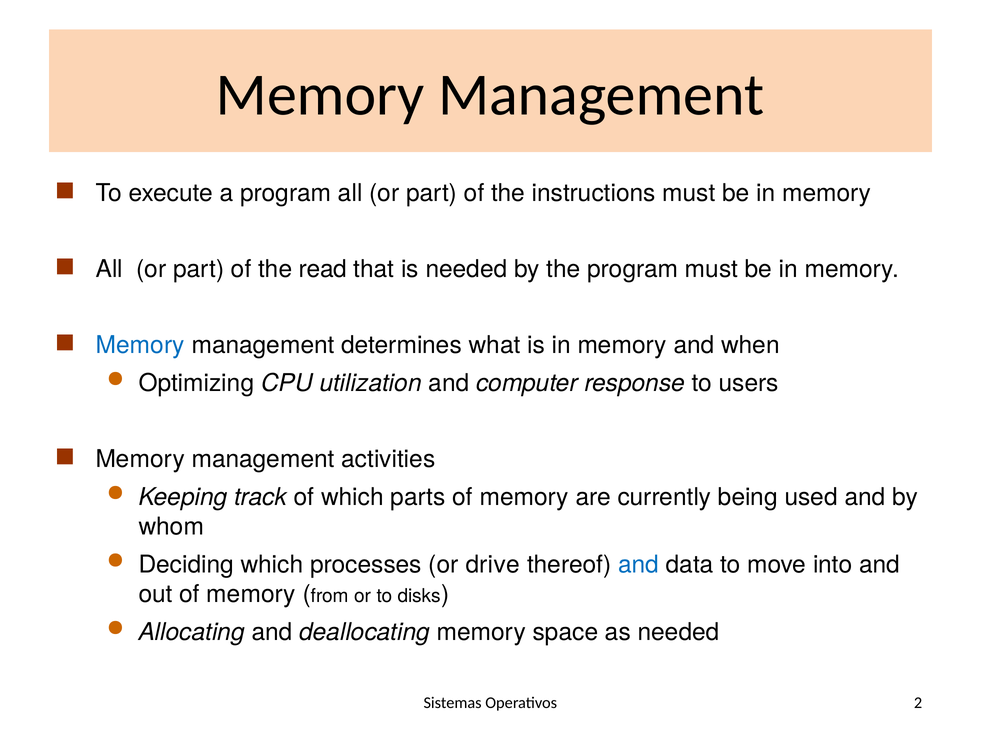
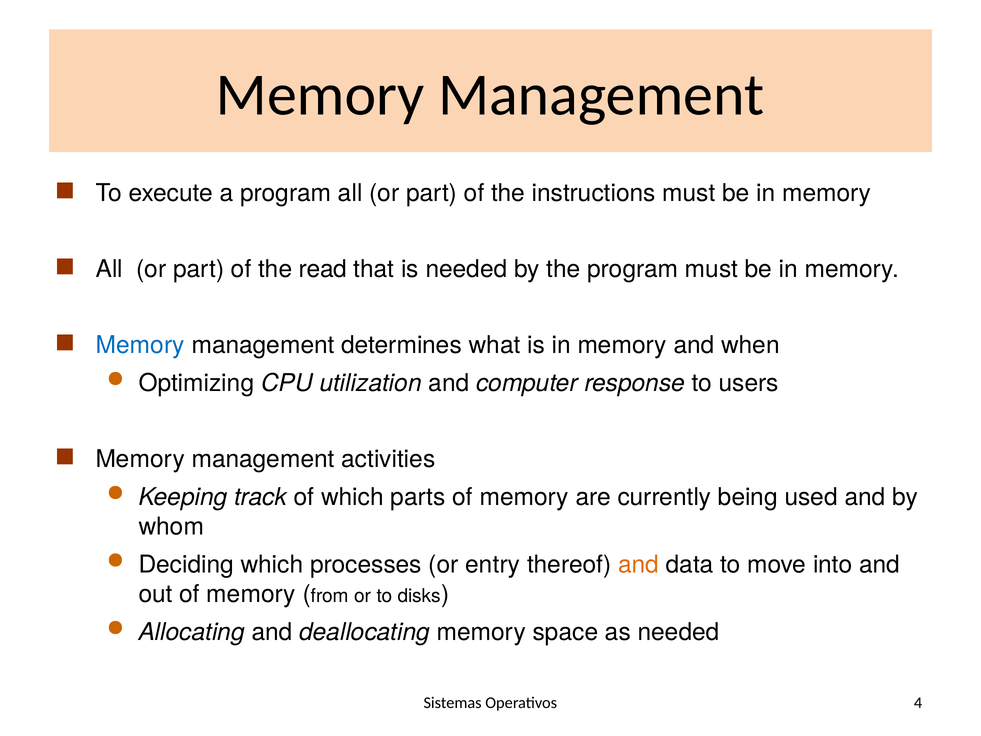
drive: drive -> entry
and at (638, 564) colour: blue -> orange
2: 2 -> 4
